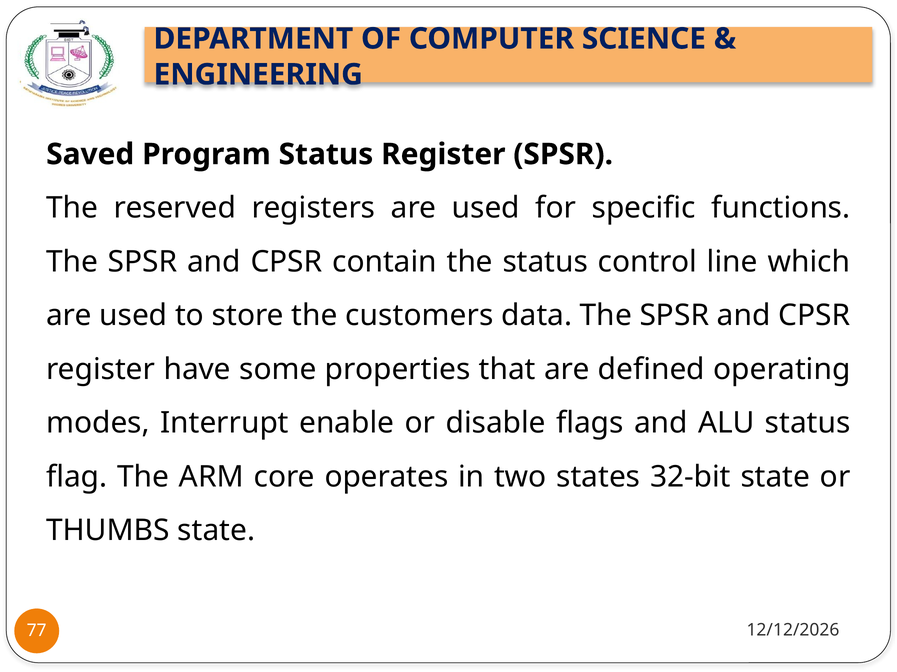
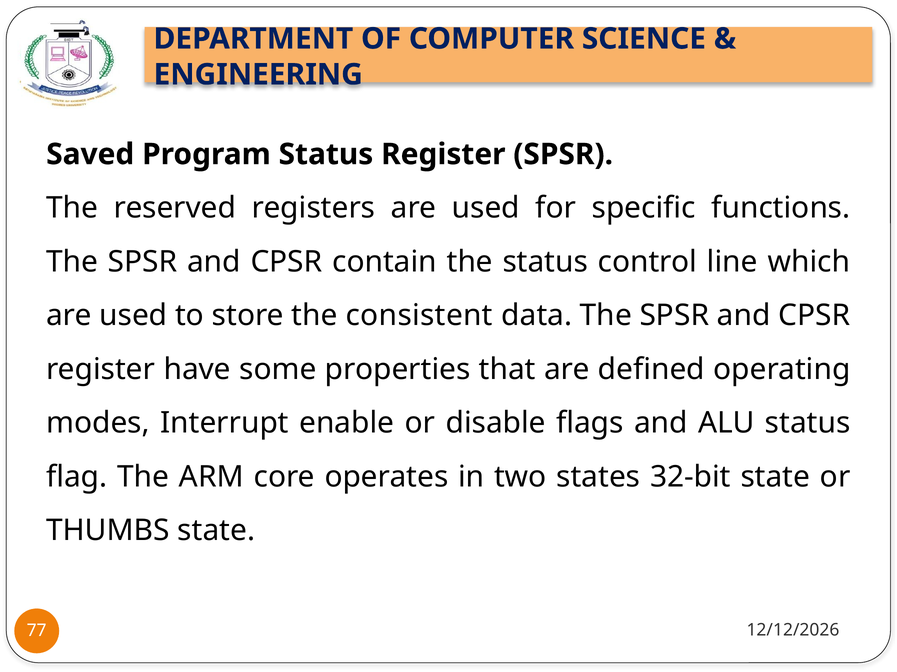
customers: customers -> consistent
